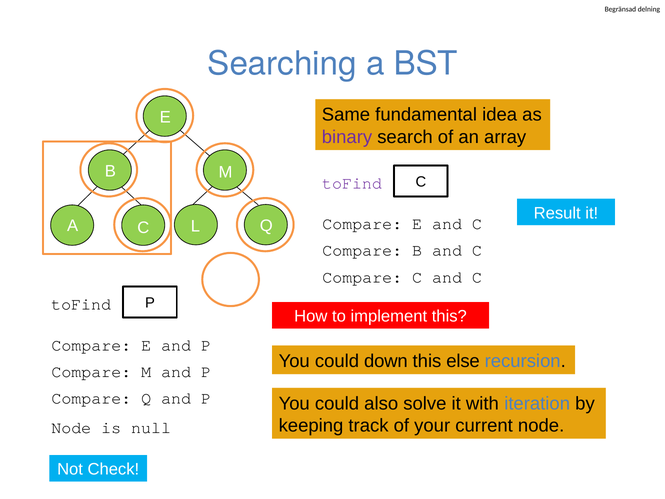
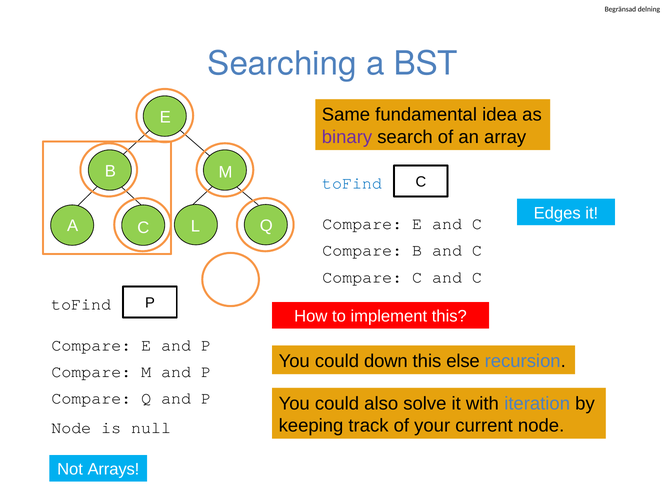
toFind at (352, 183) colour: purple -> blue
Result: Result -> Edges
Check: Check -> Arrays
